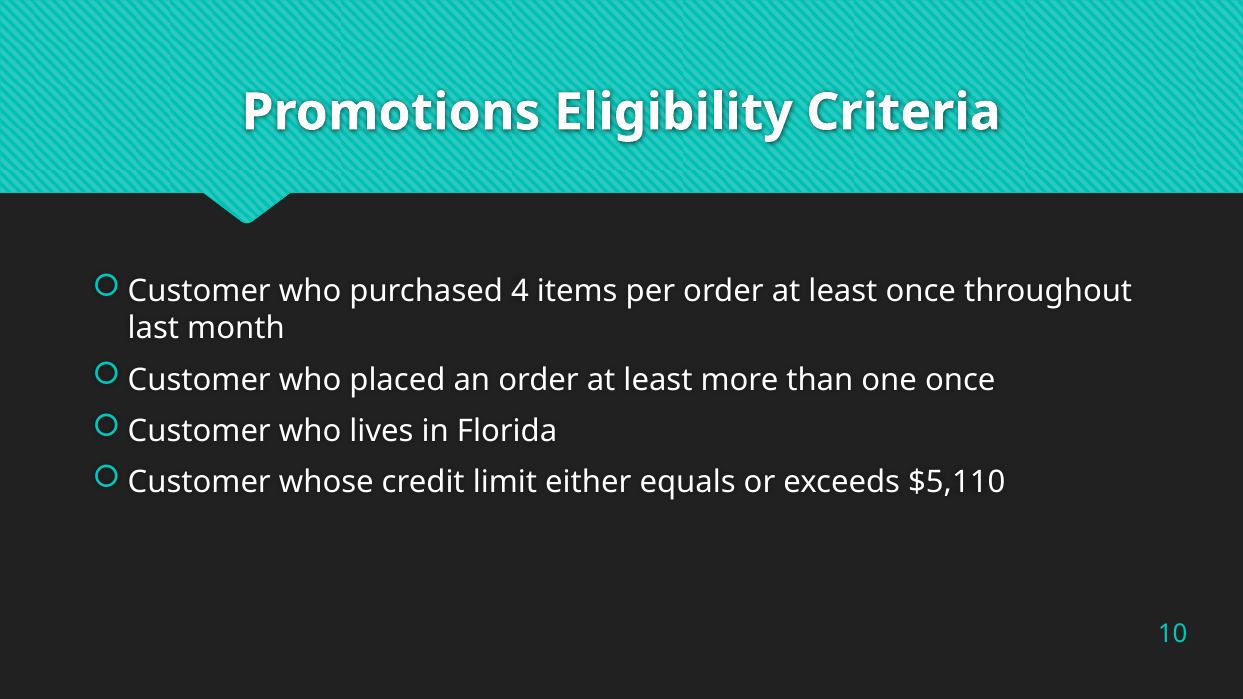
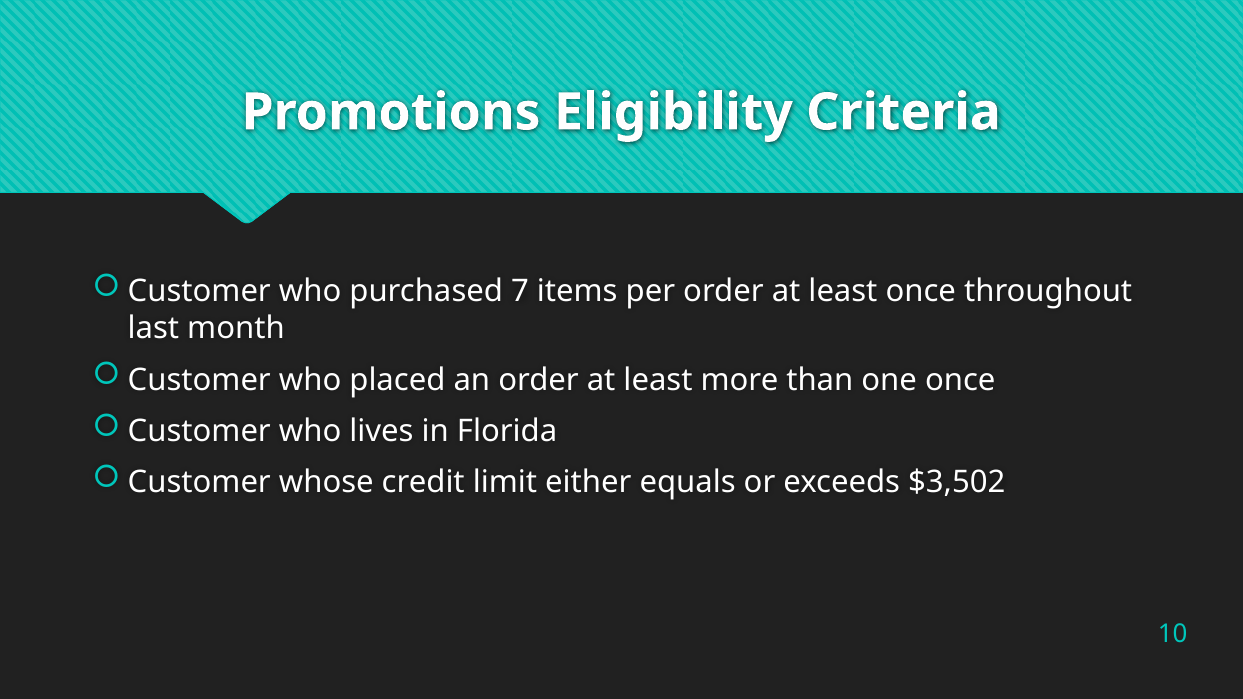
4: 4 -> 7
$5,110: $5,110 -> $3,502
